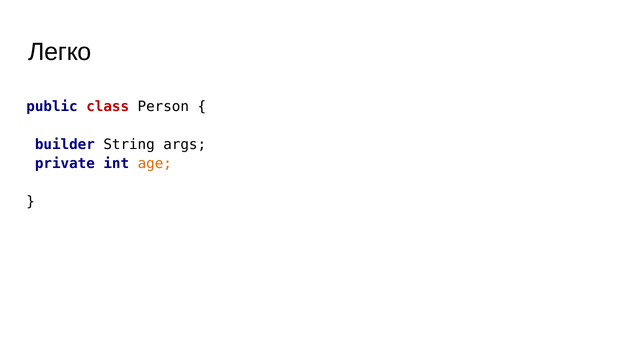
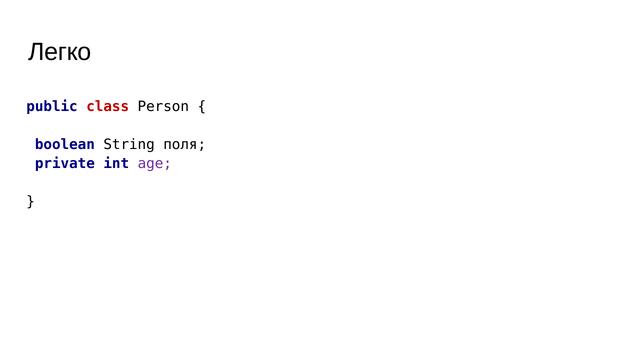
builder: builder -> boolean
args: args -> поля
age colour: orange -> purple
